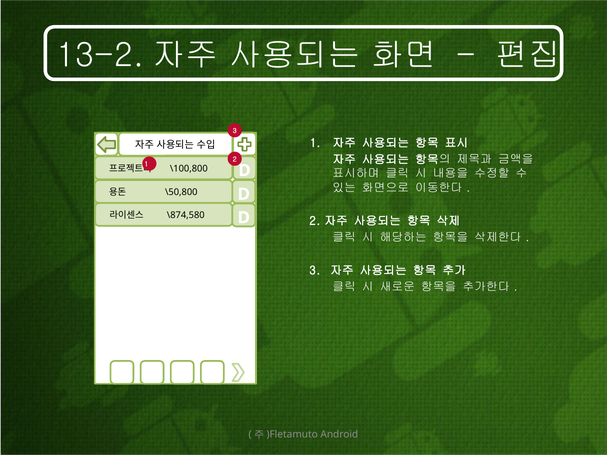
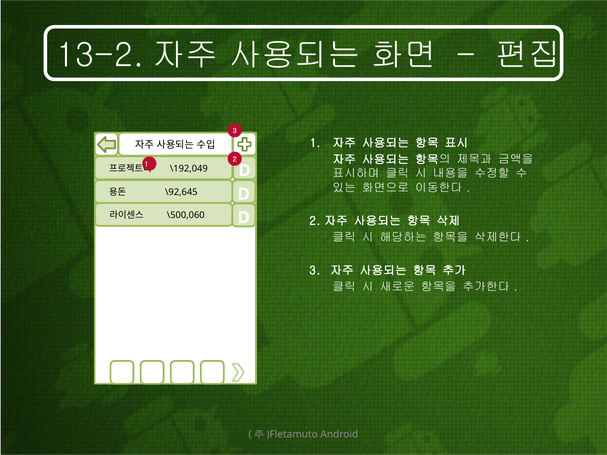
\100,800: \100,800 -> \192,049
\50,800: \50,800 -> \92,645
\874,580: \874,580 -> \500,060
